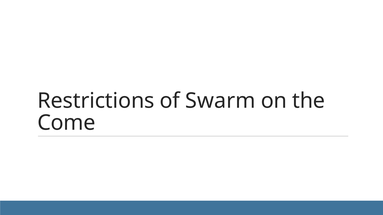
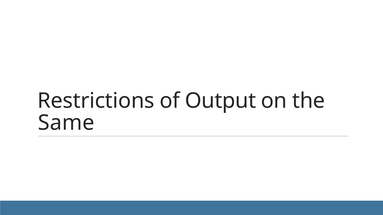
Swarm: Swarm -> Output
Come: Come -> Same
